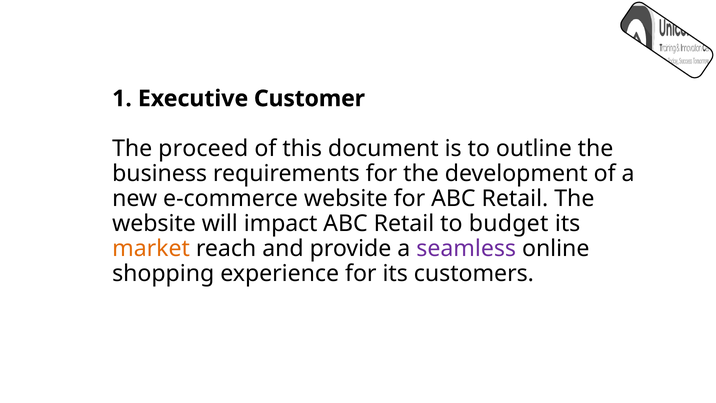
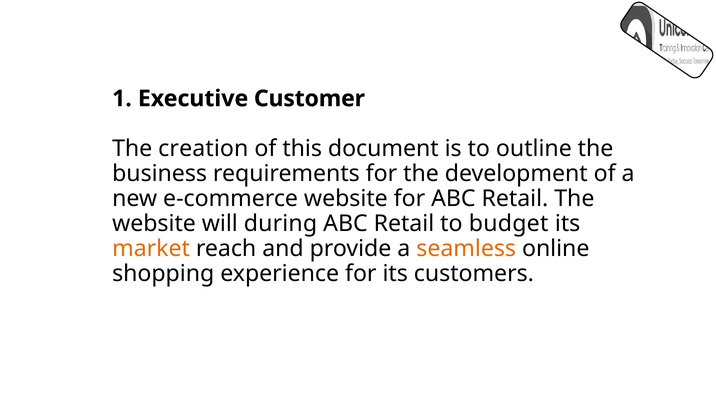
proceed: proceed -> creation
impact: impact -> during
seamless colour: purple -> orange
